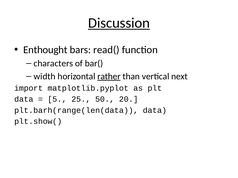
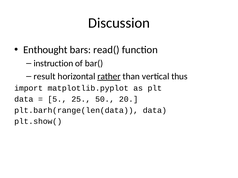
Discussion underline: present -> none
characters: characters -> instruction
width: width -> result
next: next -> thus
